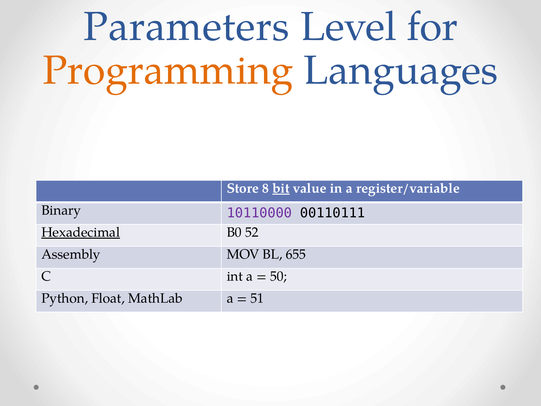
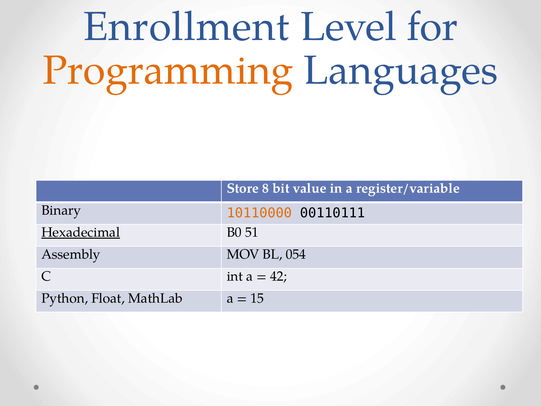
Parameters: Parameters -> Enrollment
bit underline: present -> none
10110000 colour: purple -> orange
52: 52 -> 51
655: 655 -> 054
50: 50 -> 42
51: 51 -> 15
